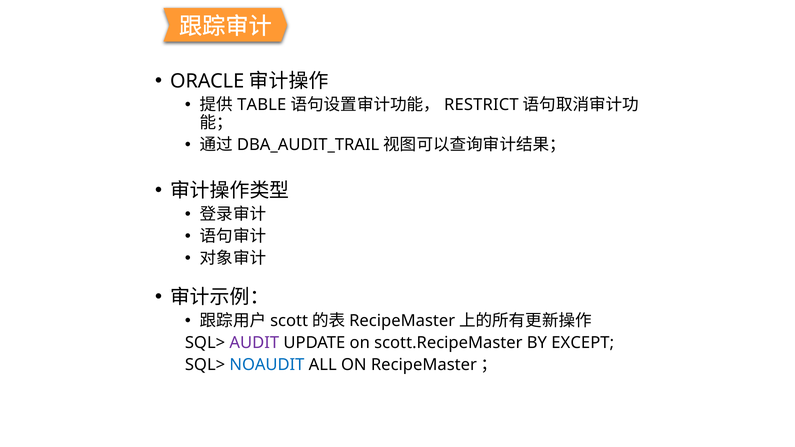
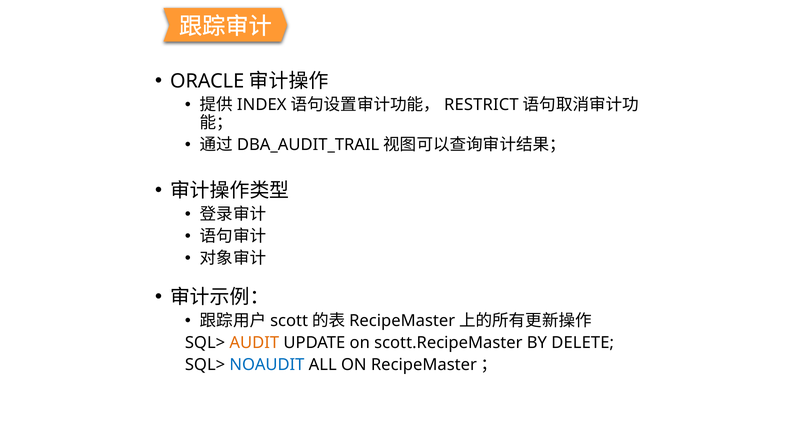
TABLE: TABLE -> INDEX
AUDIT colour: purple -> orange
EXCEPT: EXCEPT -> DELETE
